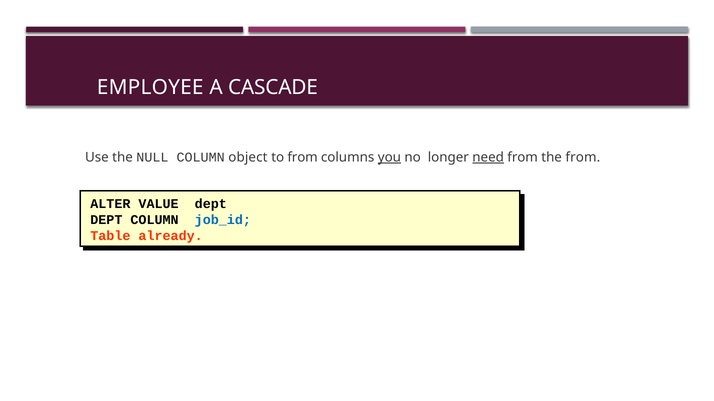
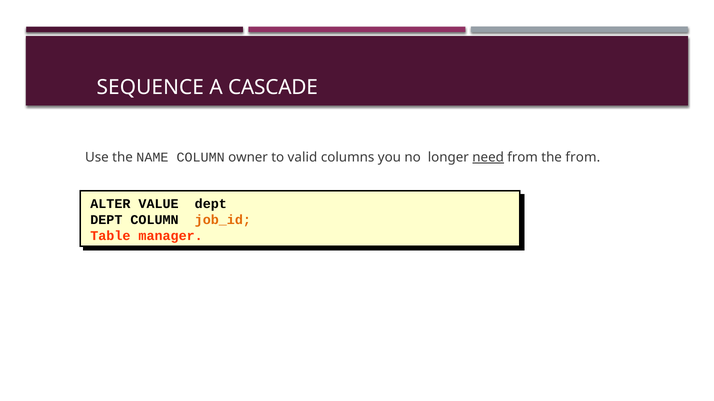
EMPLOYEE: EMPLOYEE -> SEQUENCE
NULL: NULL -> NAME
object: object -> owner
to from: from -> valid
you underline: present -> none
job_id colour: blue -> orange
already: already -> manager
